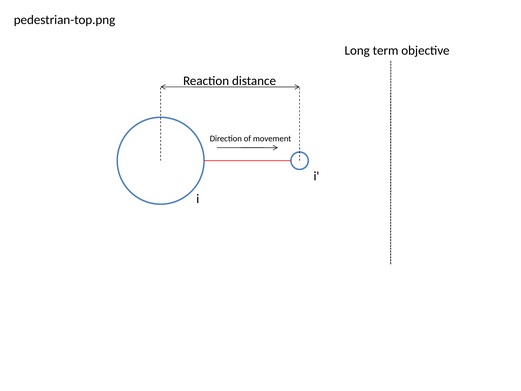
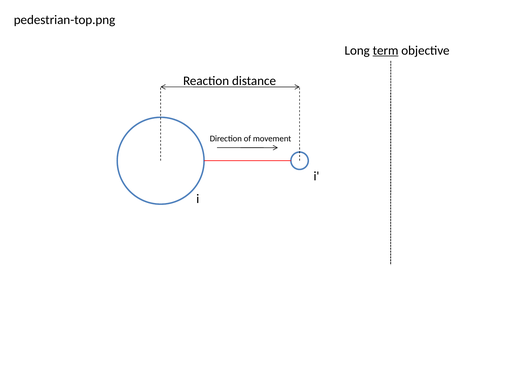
term underline: none -> present
